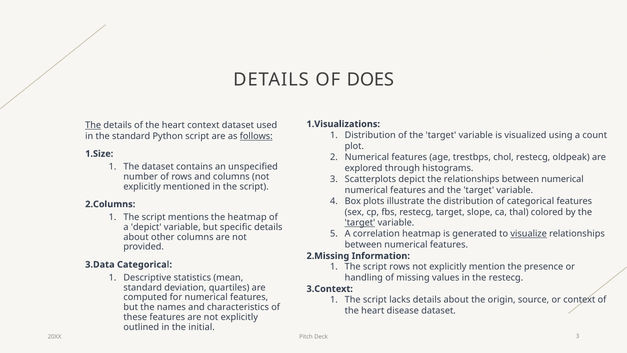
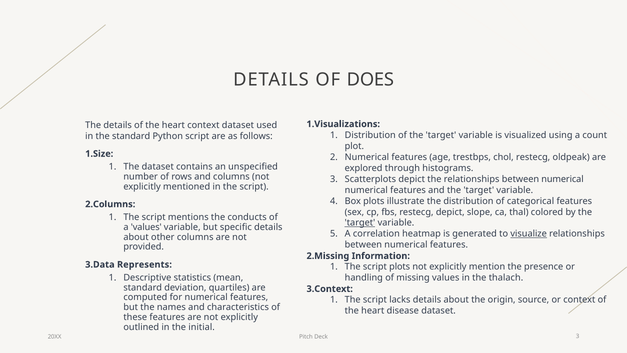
The at (93, 125) underline: present -> none
follows underline: present -> none
restecg target: target -> depict
the heatmap: heatmap -> conducts
a depict: depict -> values
Categorical at (145, 264): Categorical -> Represents
script rows: rows -> plots
the restecg: restecg -> thalach
